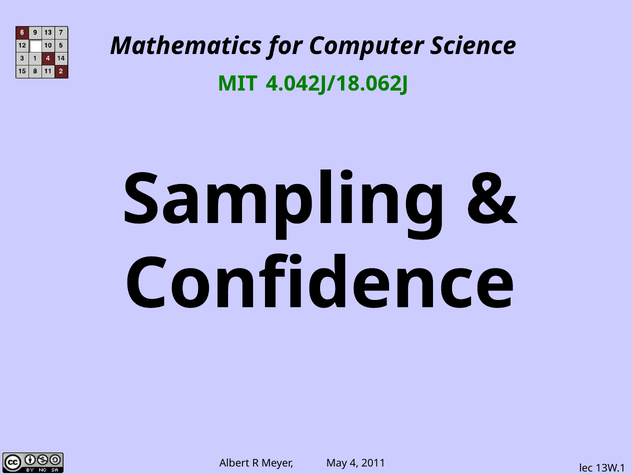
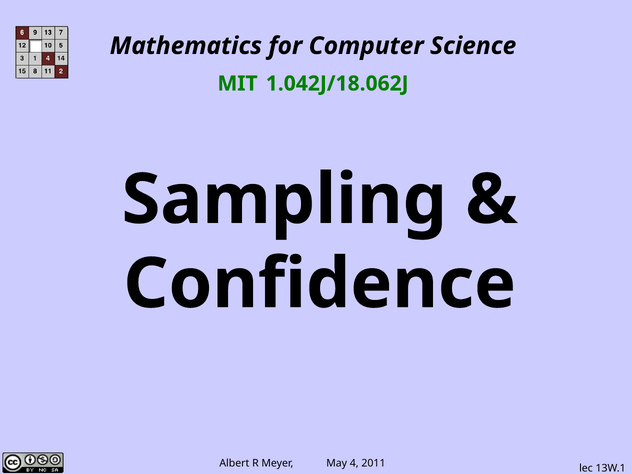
4.042J/18.062J: 4.042J/18.062J -> 1.042J/18.062J
